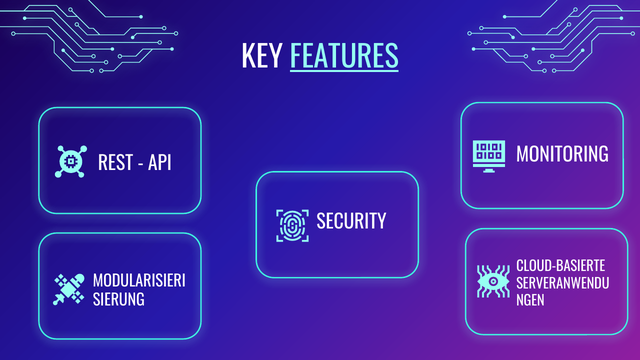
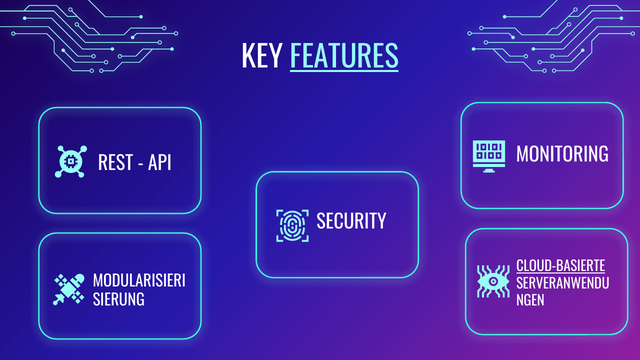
CLOUD-BASIERTE underline: none -> present
